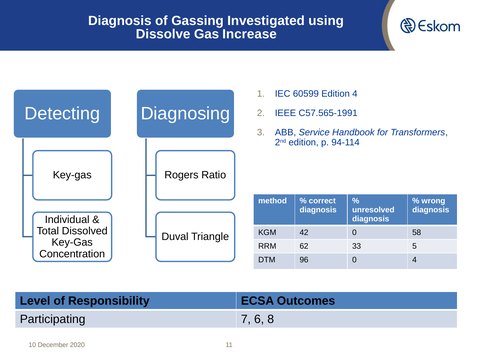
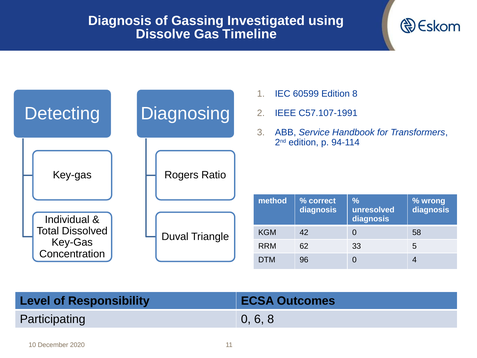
Increase: Increase -> Timeline
Edition 4: 4 -> 8
C57.565-1991: C57.565-1991 -> C57.107-1991
Participating 7: 7 -> 0
